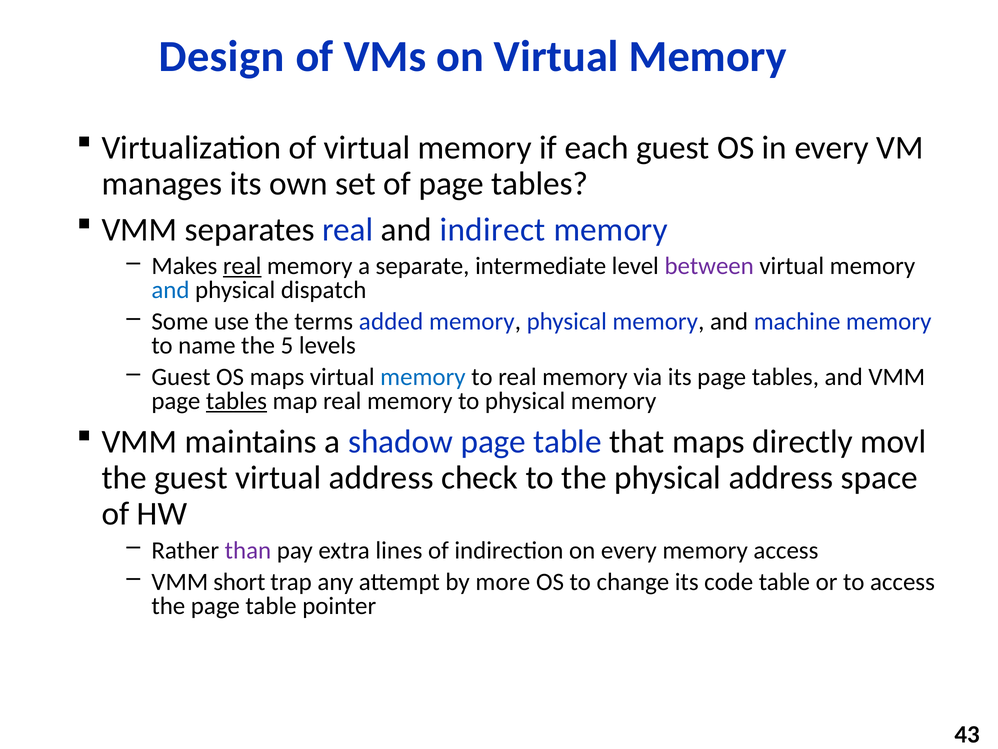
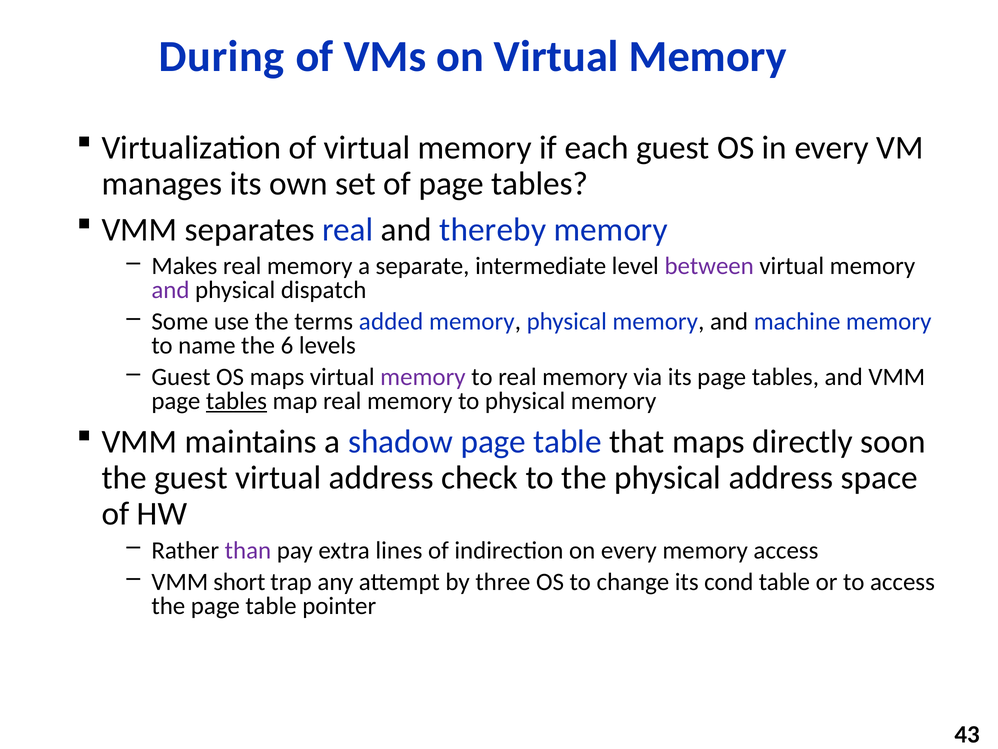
Design: Design -> During
indirect: indirect -> thereby
real at (242, 266) underline: present -> none
and at (170, 290) colour: blue -> purple
5: 5 -> 6
memory at (423, 377) colour: blue -> purple
movl: movl -> soon
more: more -> three
code: code -> cond
